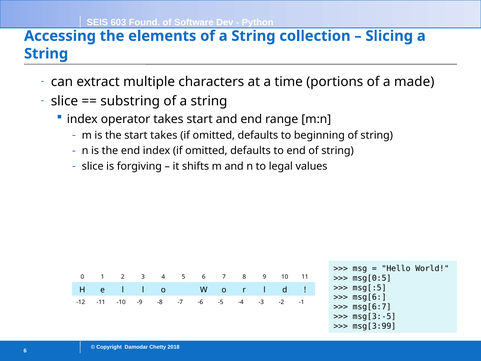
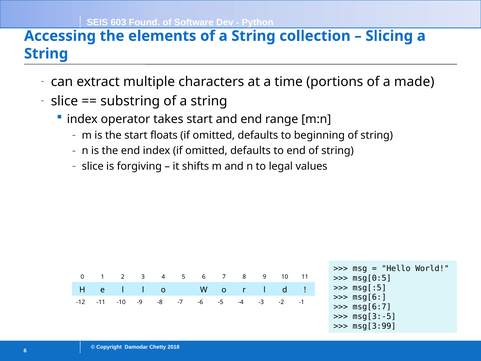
start takes: takes -> floats
